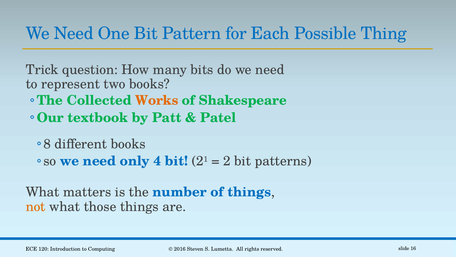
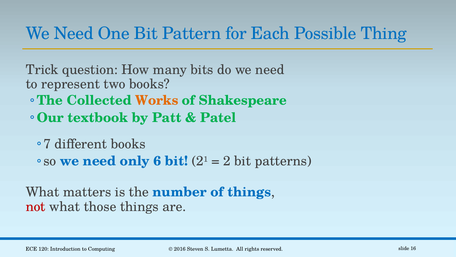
8: 8 -> 7
4: 4 -> 6
not colour: orange -> red
